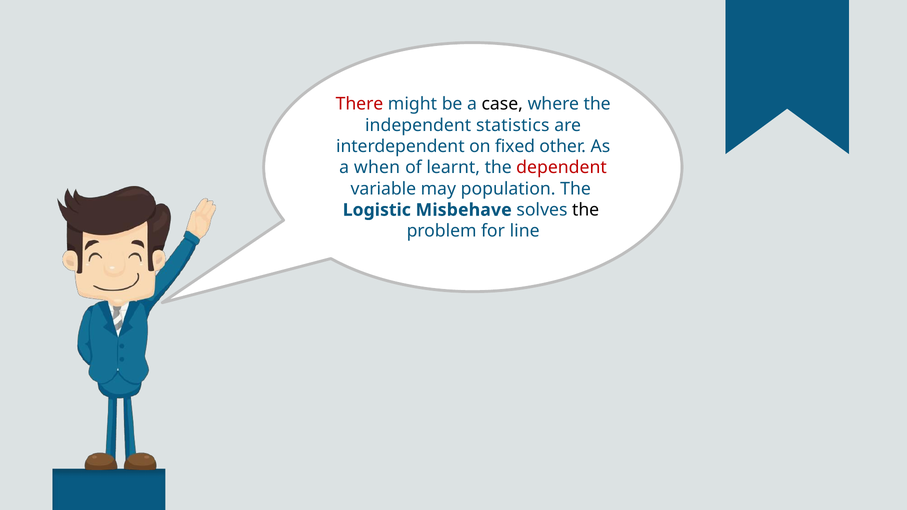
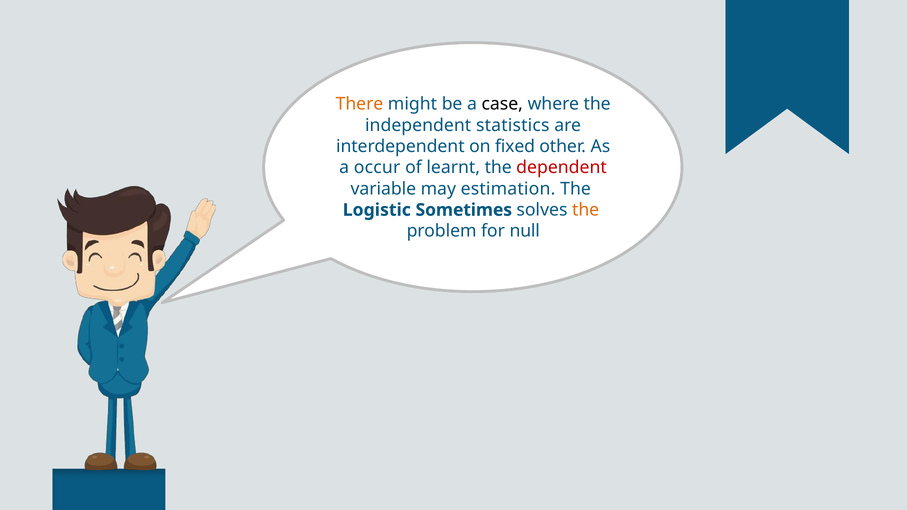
There colour: red -> orange
when: when -> occur
population: population -> estimation
Misbehave: Misbehave -> Sometimes
the at (586, 210) colour: black -> orange
line: line -> null
